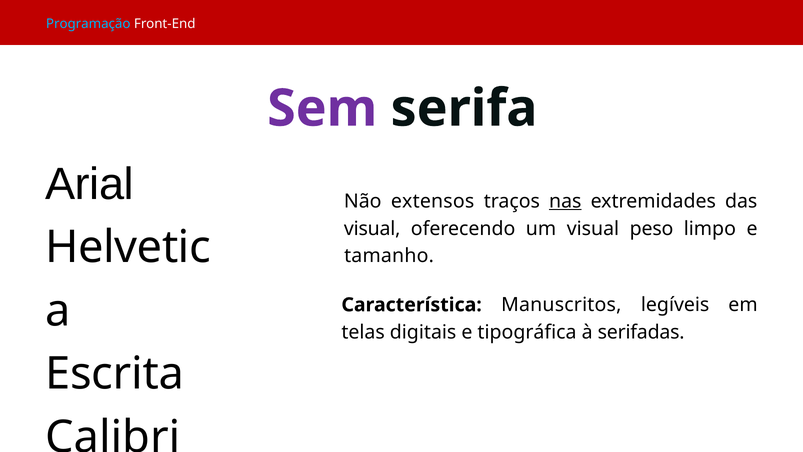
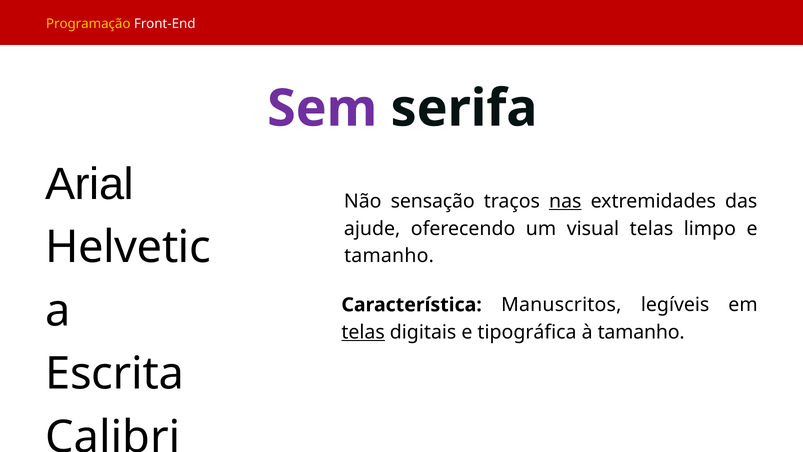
Programação colour: light blue -> yellow
extensos: extensos -> sensação
visual at (372, 228): visual -> ajude
visual peso: peso -> telas
telas at (363, 332) underline: none -> present
à serifadas: serifadas -> tamanho
